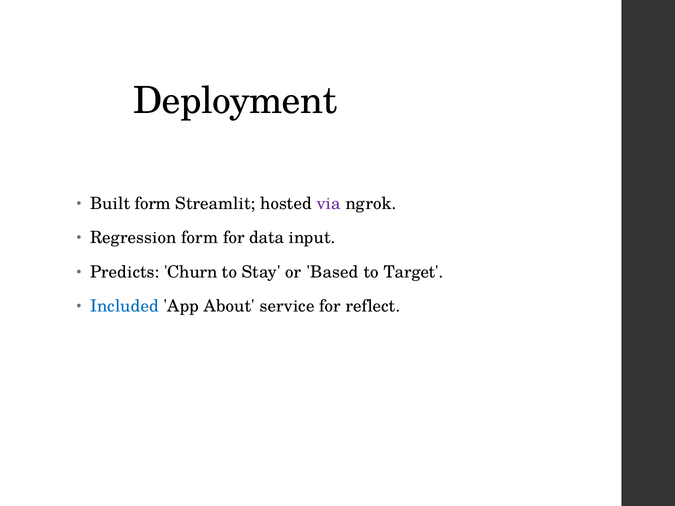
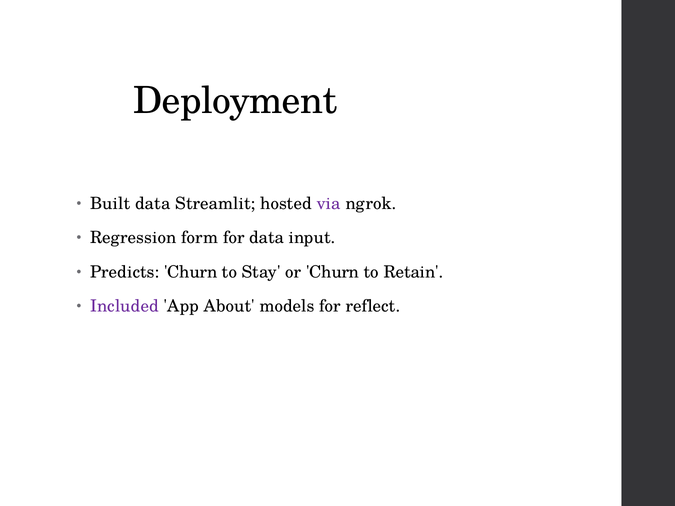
Built form: form -> data
or Based: Based -> Churn
Target: Target -> Retain
Included colour: blue -> purple
service: service -> models
